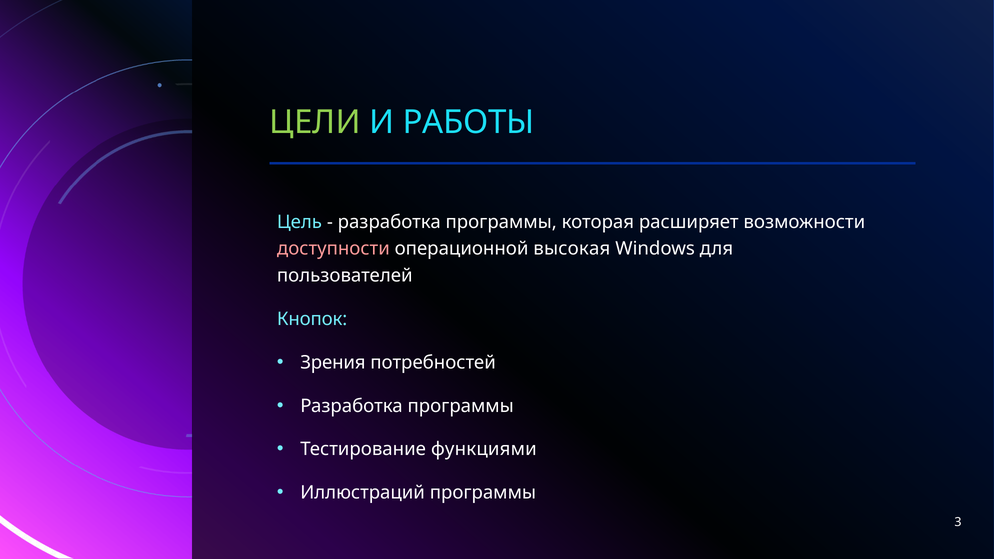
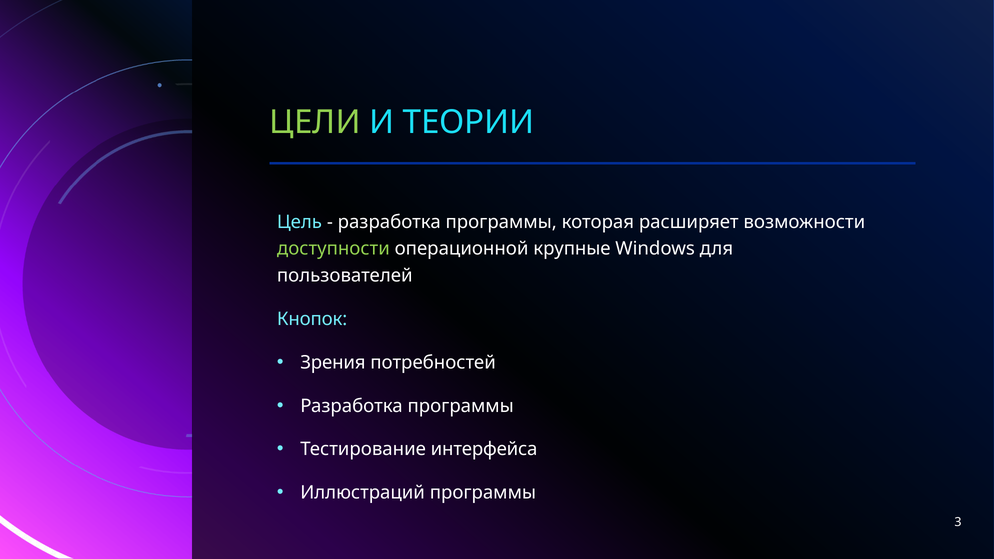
РАБОТЫ: РАБОТЫ -> ТЕОРИИ
доступности colour: pink -> light green
высокая: высокая -> крупные
функциями: функциями -> интерфейса
